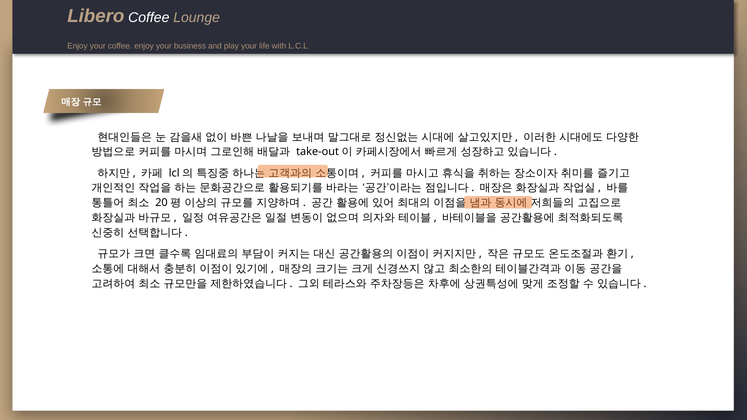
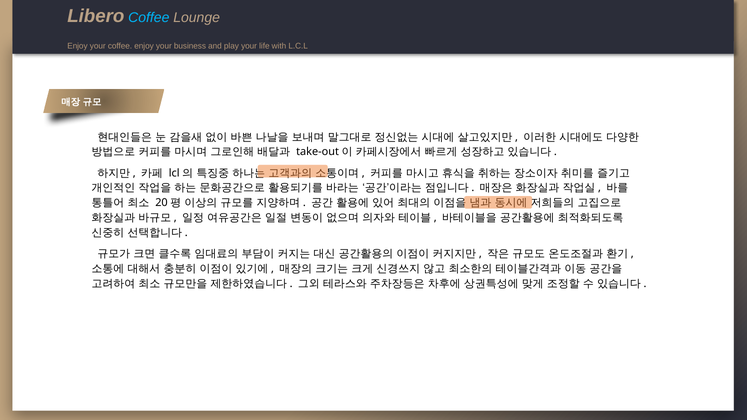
Coffee at (149, 18) colour: white -> light blue
